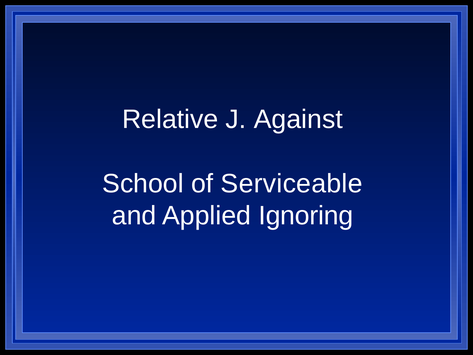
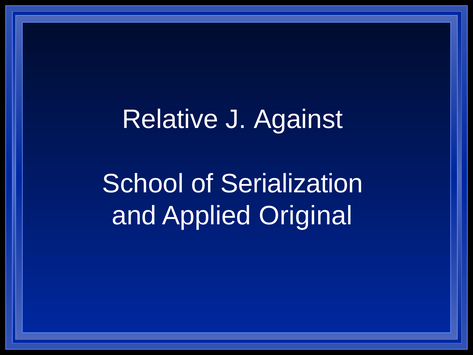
Serviceable: Serviceable -> Serialization
Ignoring: Ignoring -> Original
